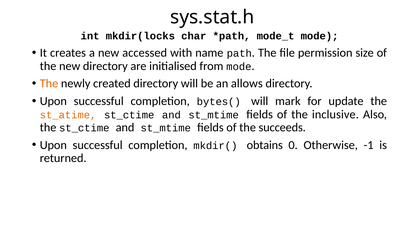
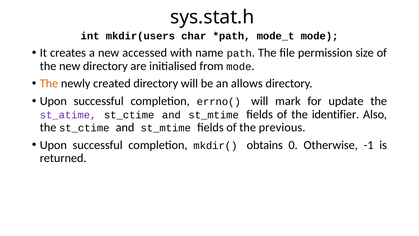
mkdir(locks: mkdir(locks -> mkdir(users
bytes(: bytes( -> errno(
st_atime colour: orange -> purple
inclusive: inclusive -> identifier
succeeds: succeeds -> previous
